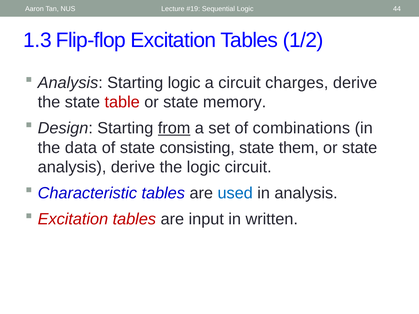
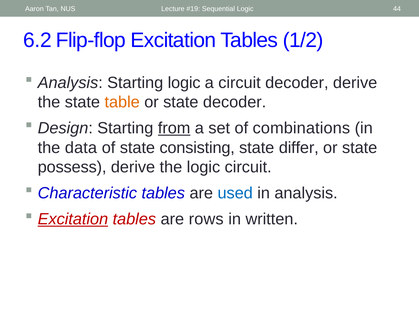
1.3: 1.3 -> 6.2
circuit charges: charges -> decoder
table colour: red -> orange
state memory: memory -> decoder
them: them -> differ
analysis at (72, 167): analysis -> possess
Excitation at (73, 219) underline: none -> present
input: input -> rows
